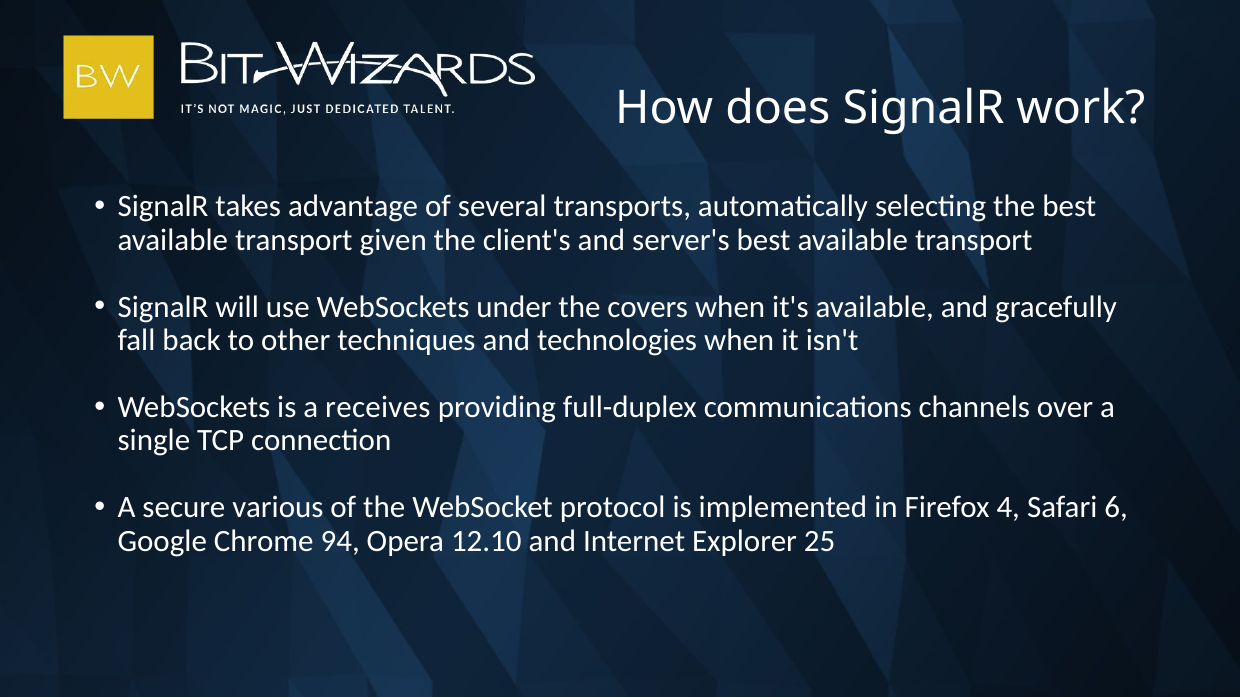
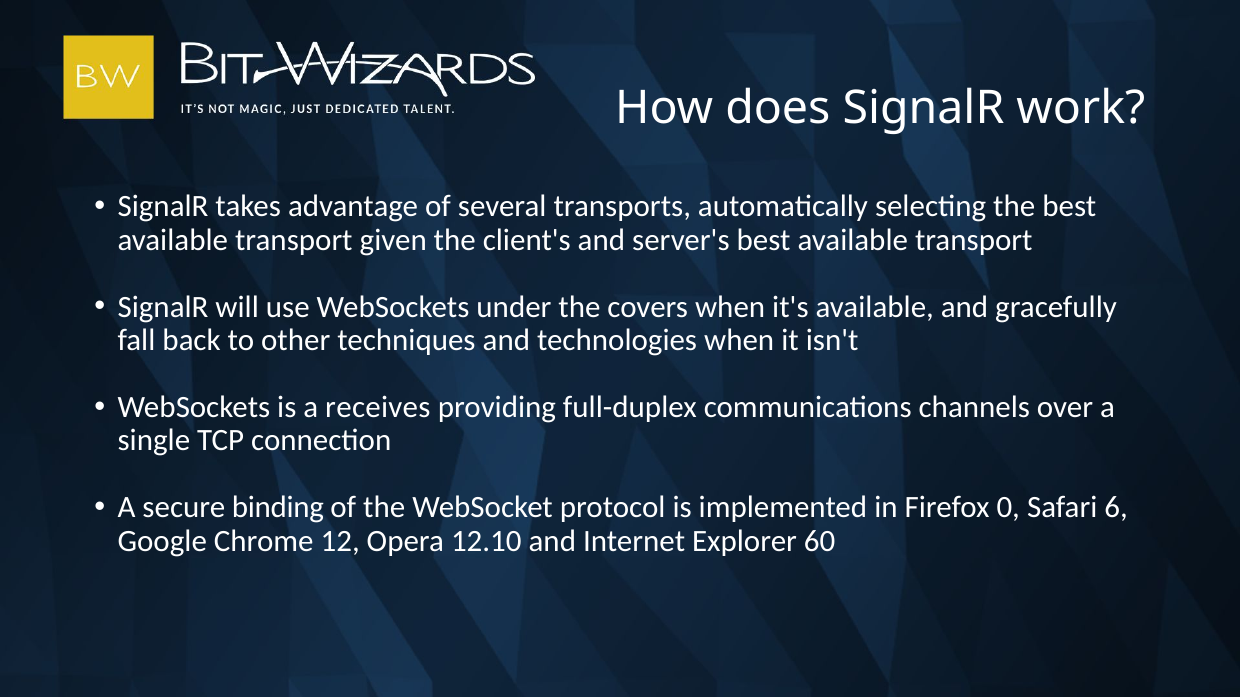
various: various -> binding
4: 4 -> 0
94: 94 -> 12
25: 25 -> 60
